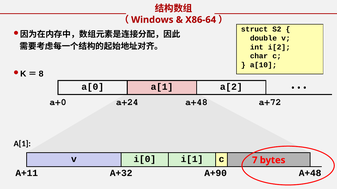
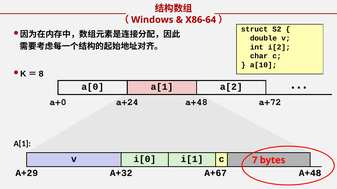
A+11: A+11 -> A+29
A+90: A+90 -> A+67
